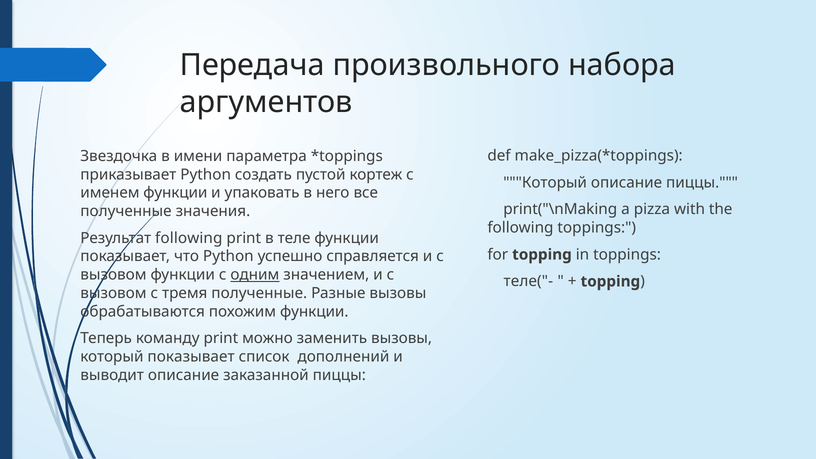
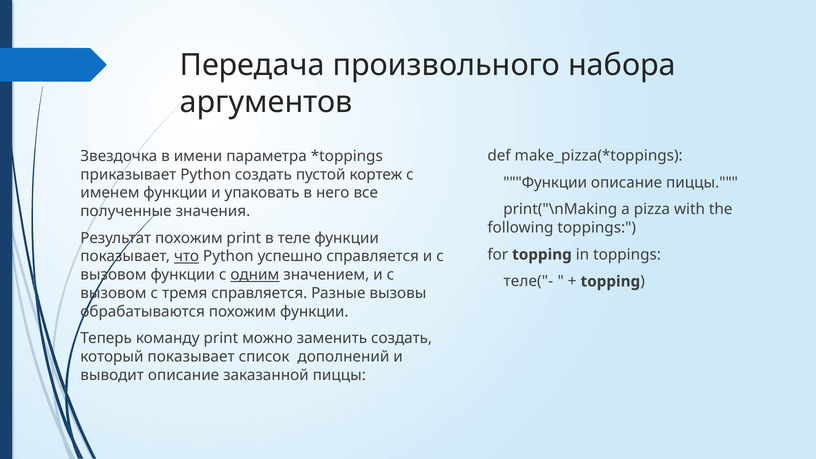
Который at (545, 182): Который -> Функции
Результат following: following -> похожим
что underline: none -> present
тремя полученные: полученные -> справляется
заменить вызовы: вызовы -> создать
